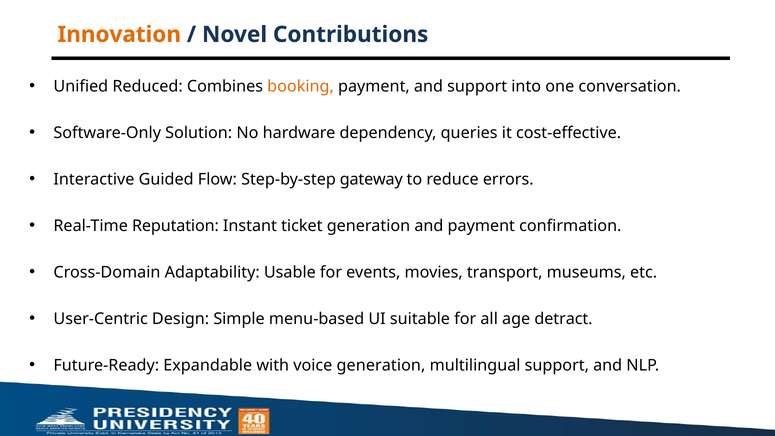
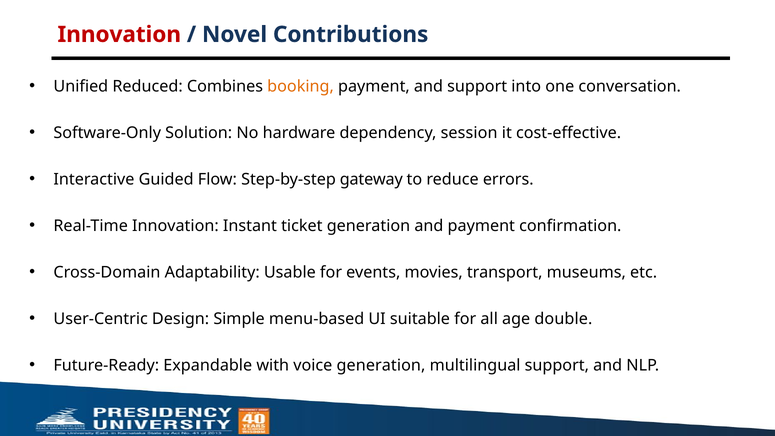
Innovation at (119, 35) colour: orange -> red
queries: queries -> session
Real-Time Reputation: Reputation -> Innovation
detract: detract -> double
